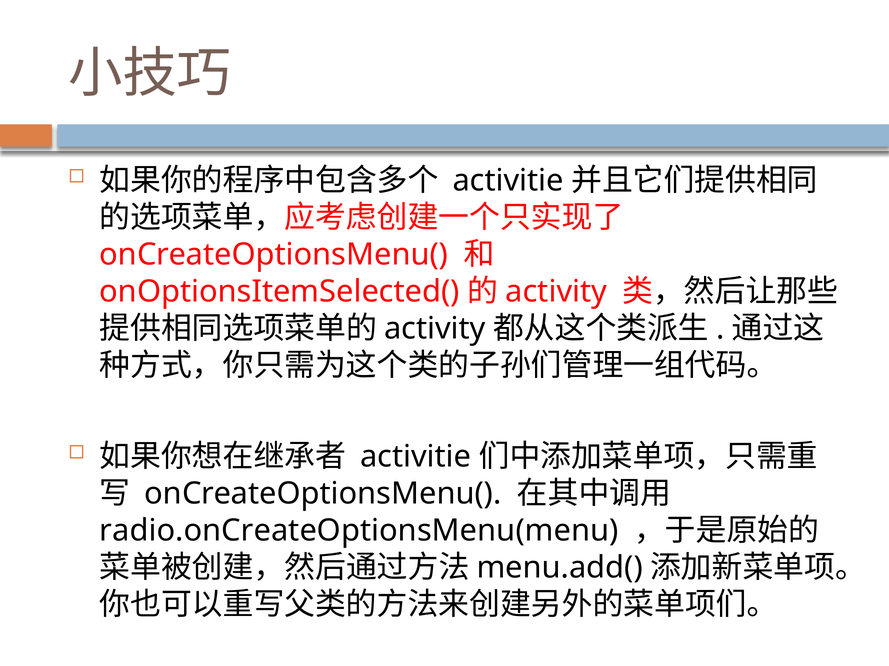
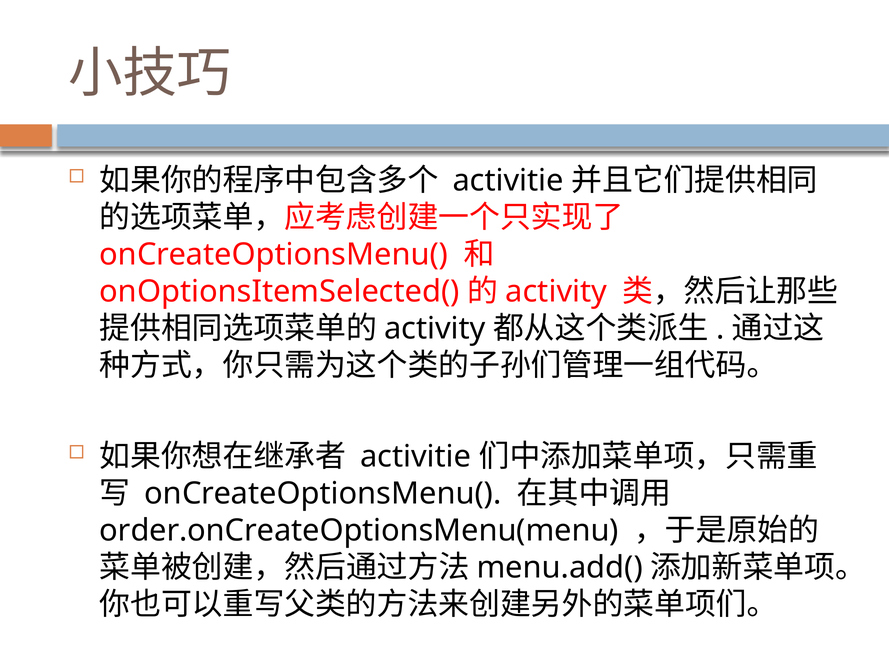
radio.onCreateOptionsMenu(menu: radio.onCreateOptionsMenu(menu -> order.onCreateOptionsMenu(menu
